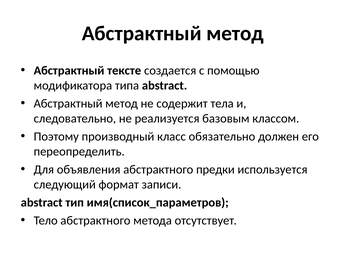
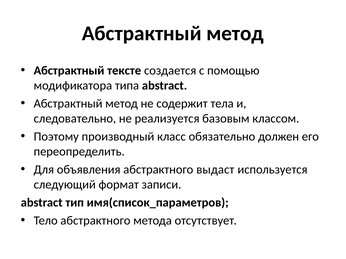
предки: предки -> выдаст
